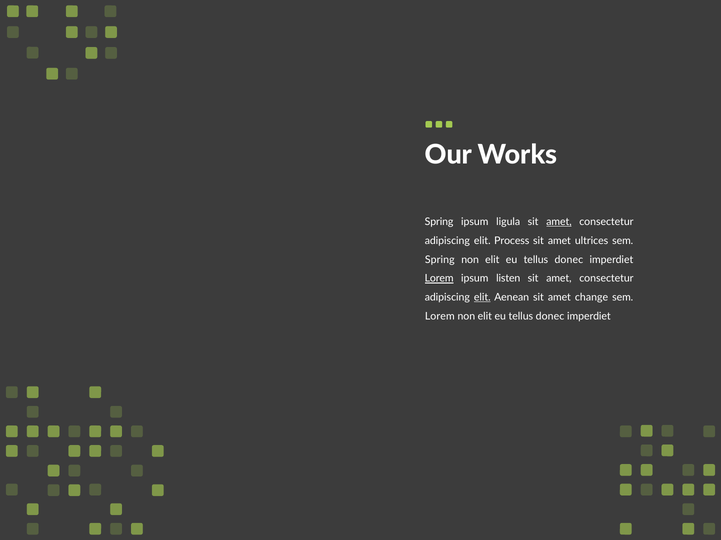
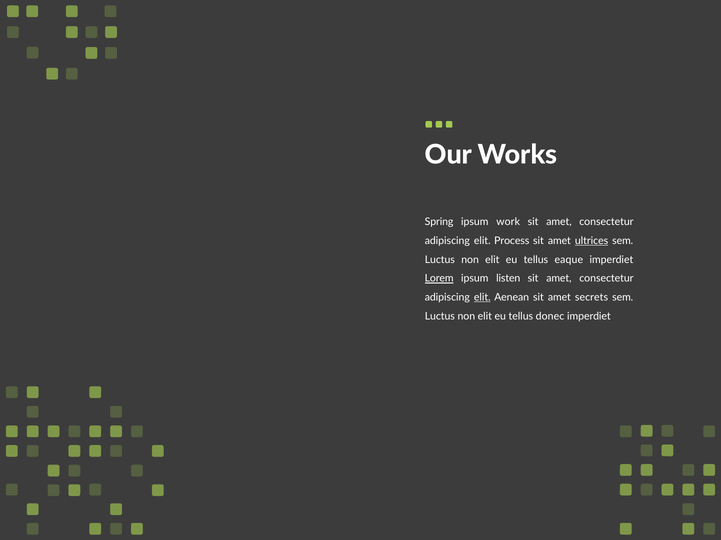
ligula: ligula -> work
amet at (559, 222) underline: present -> none
ultrices underline: none -> present
Spring at (440, 260): Spring -> Luctus
donec at (569, 260): donec -> eaque
change: change -> secrets
Lorem at (440, 317): Lorem -> Luctus
